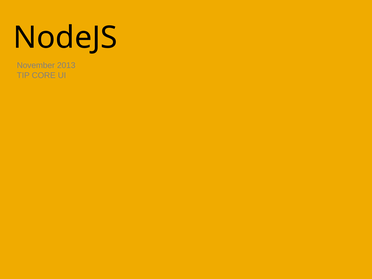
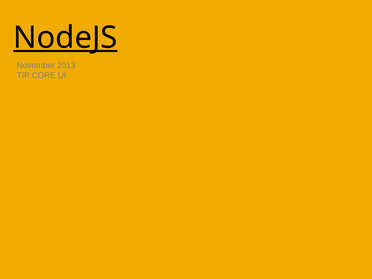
NodeJS underline: none -> present
